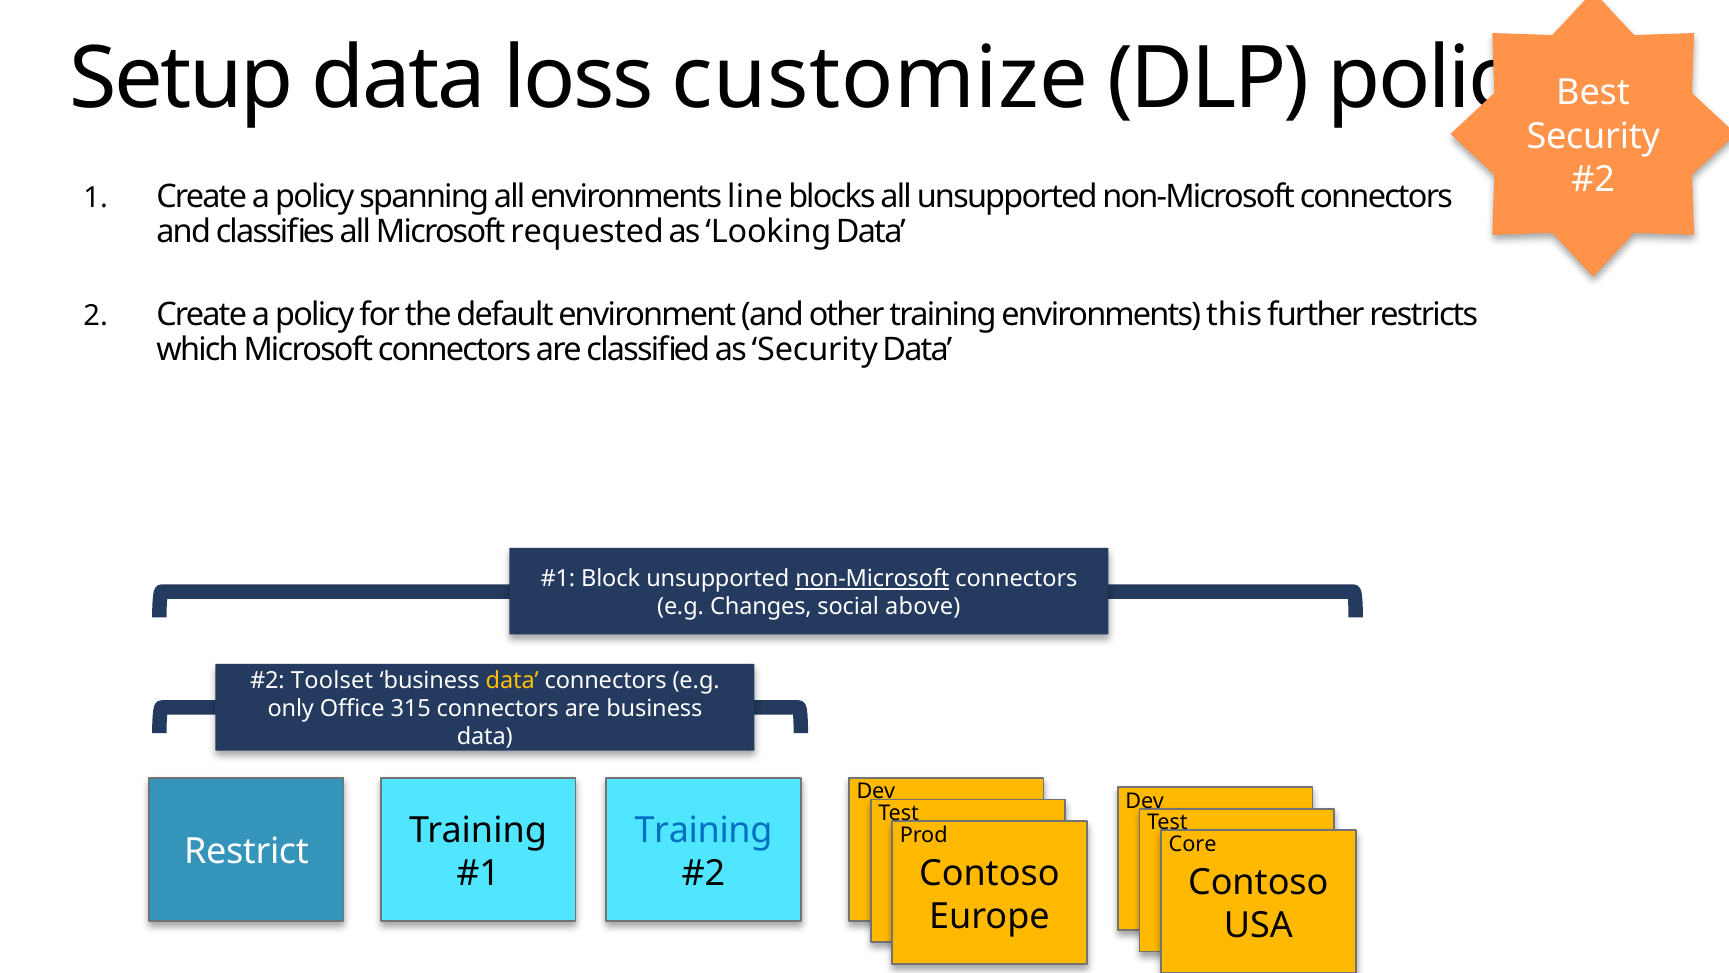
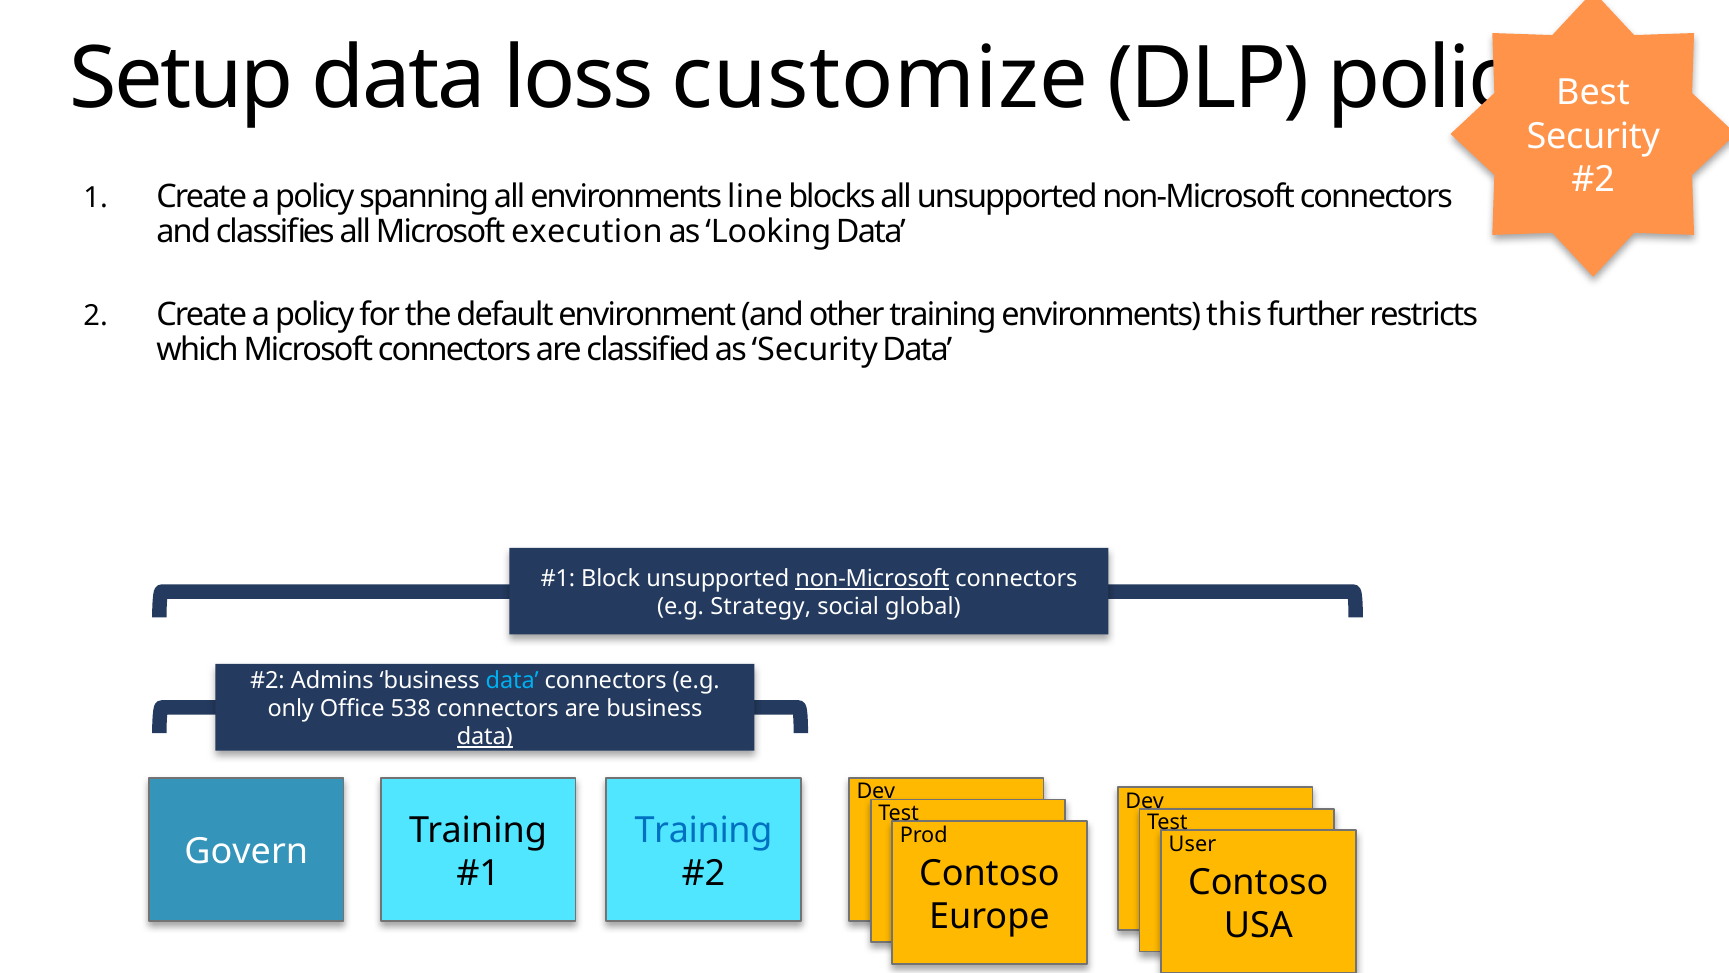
requested: requested -> execution
Changes: Changes -> Strategy
above: above -> global
Toolset: Toolset -> Admins
data at (512, 680) colour: yellow -> light blue
315: 315 -> 538
data at (485, 737) underline: none -> present
Core: Core -> User
Restrict: Restrict -> Govern
